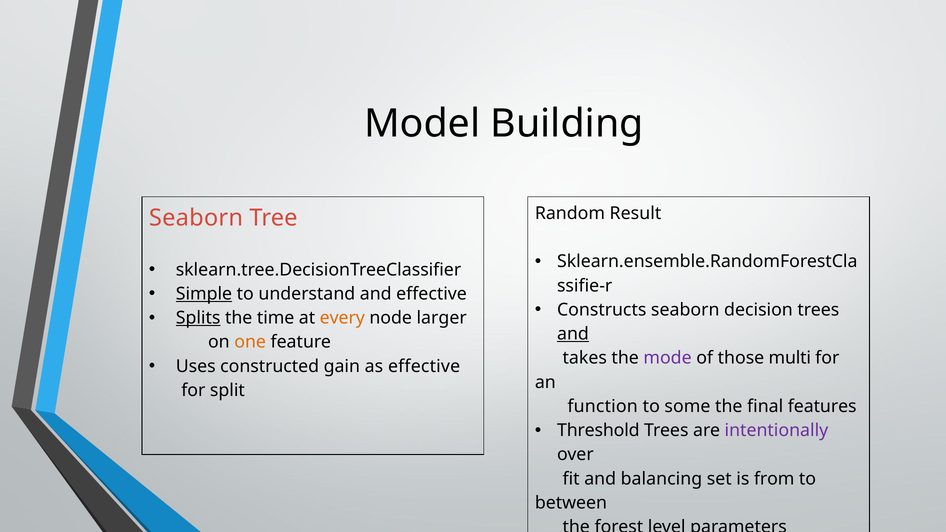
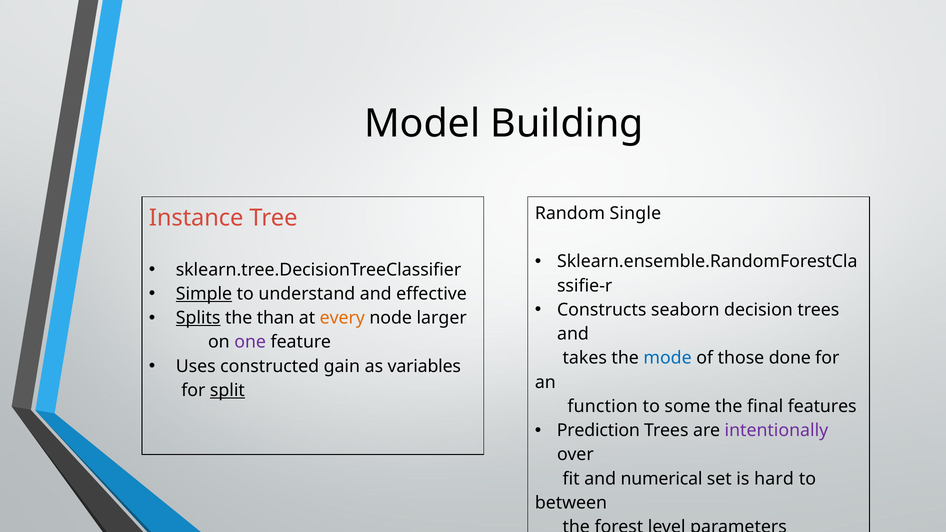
Result: Result -> Single
Seaborn at (196, 218): Seaborn -> Instance
time: time -> than
and at (573, 334) underline: present -> none
one colour: orange -> purple
mode colour: purple -> blue
multi: multi -> done
as effective: effective -> variables
split underline: none -> present
Threshold: Threshold -> Prediction
balancing: balancing -> numerical
from: from -> hard
